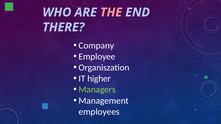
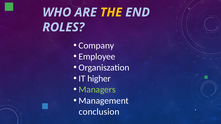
THE colour: pink -> yellow
THERE: THERE -> ROLES
employees: employees -> conclusion
